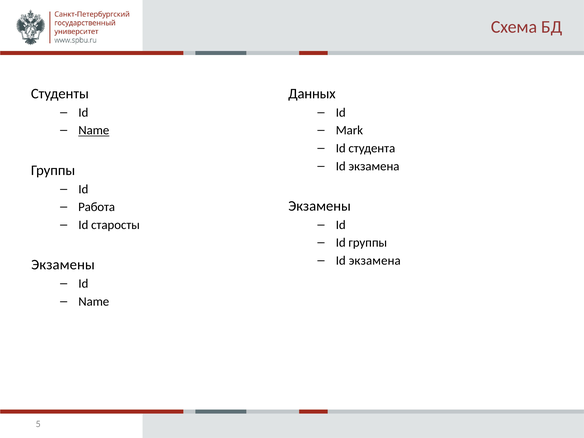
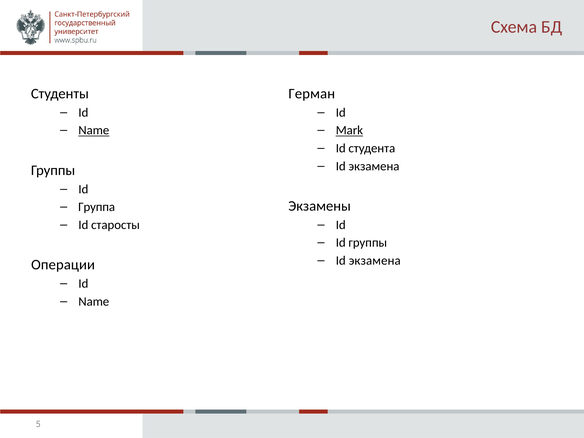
Данных: Данных -> Герман
Mark underline: none -> present
Работа: Работа -> Группа
Экзамены at (63, 265): Экзамены -> Операции
